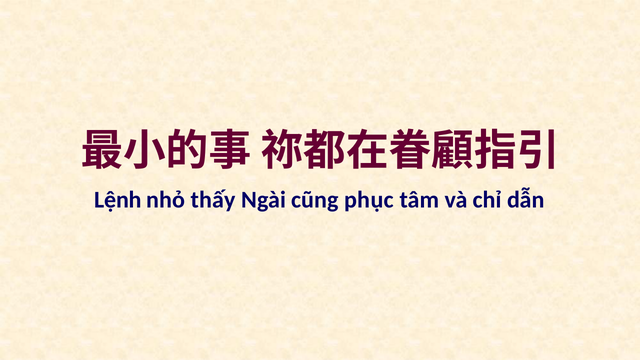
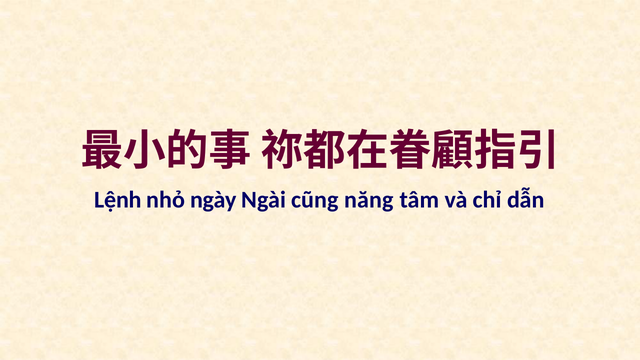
thấy: thấy -> ngày
phục: phục -> năng
